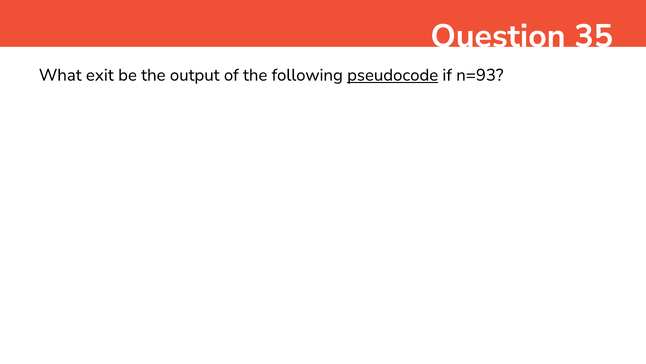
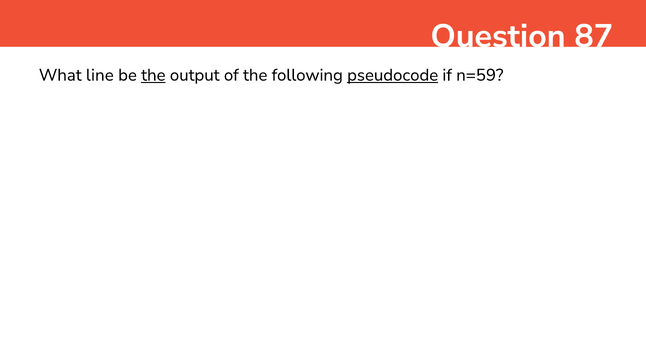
35: 35 -> 87
exit: exit -> line
the at (153, 75) underline: none -> present
n=93: n=93 -> n=59
